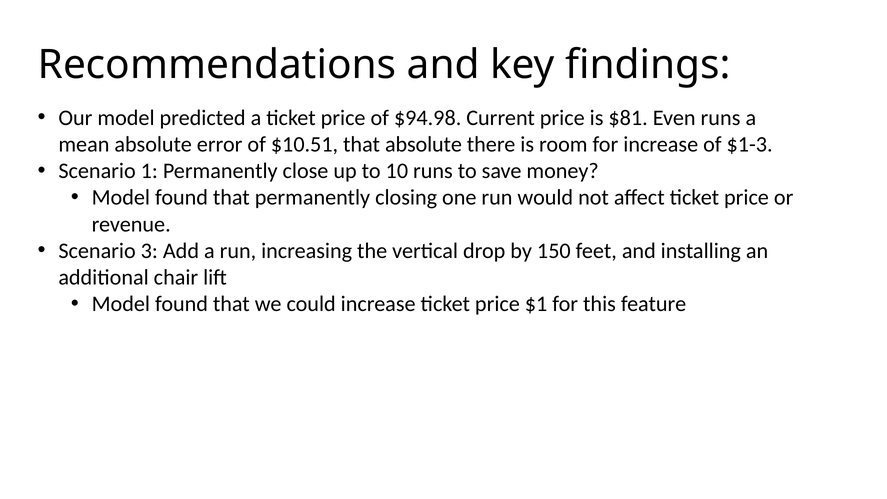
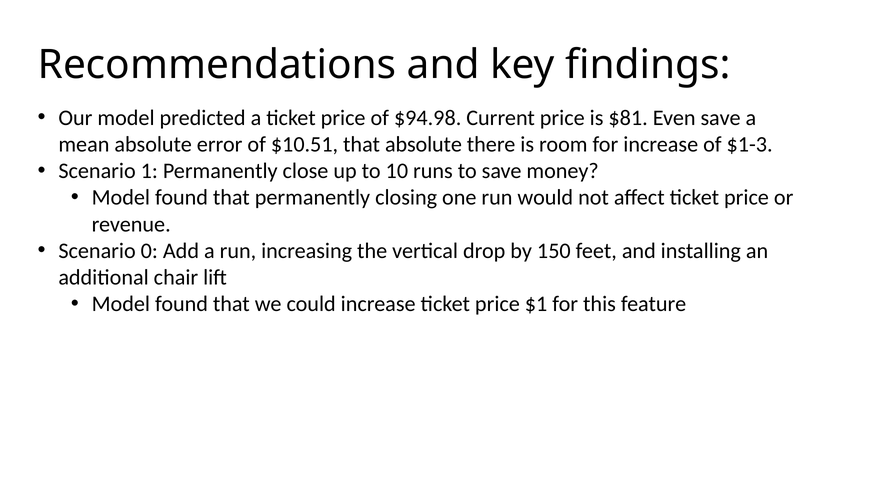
Even runs: runs -> save
3: 3 -> 0
